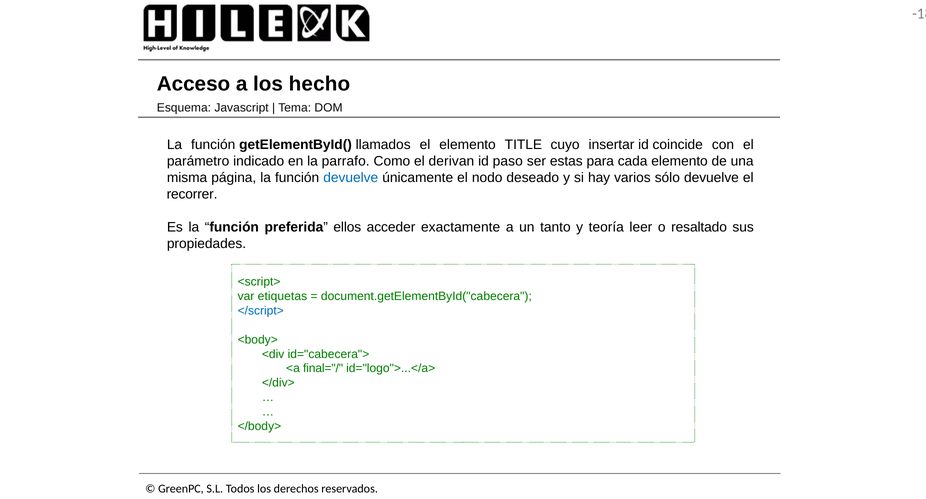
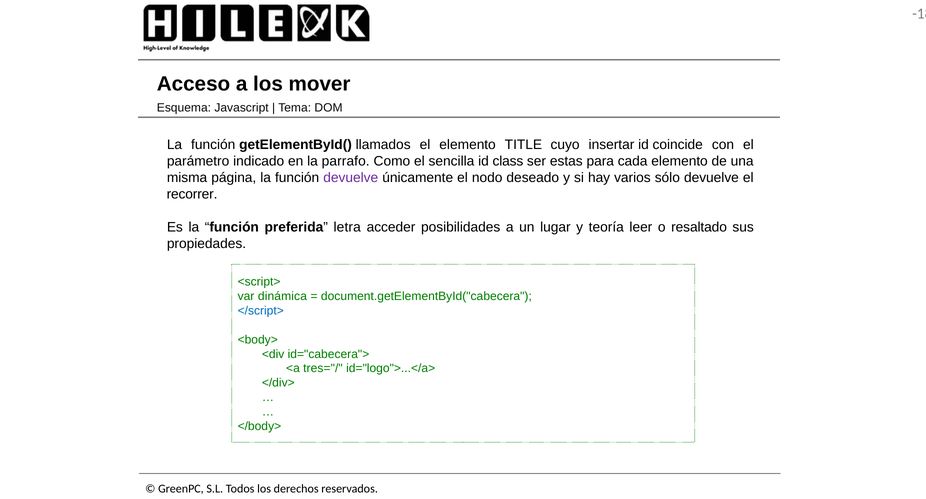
hecho: hecho -> mover
derivan: derivan -> sencilla
paso: paso -> class
devuelve at (351, 178) colour: blue -> purple
ellos: ellos -> letra
exactamente: exactamente -> posibilidades
tanto: tanto -> lugar
etiquetas: etiquetas -> dinámica
final="/: final="/ -> tres="/
